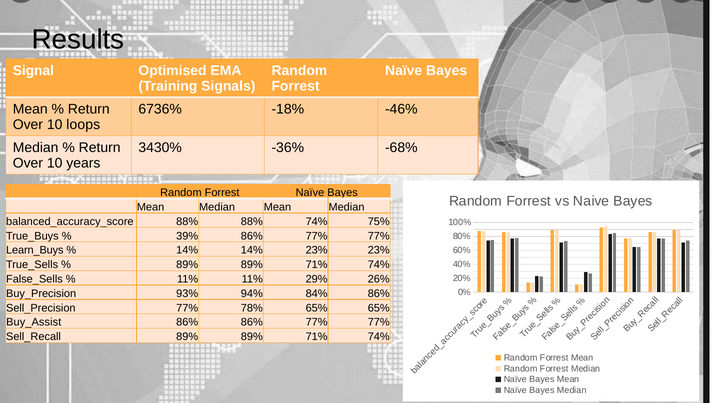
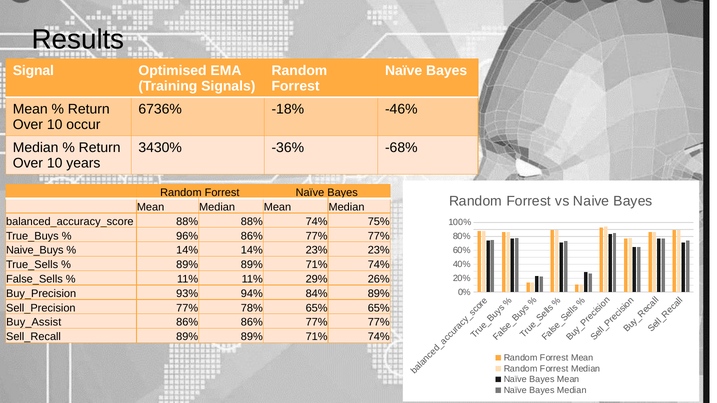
loops: loops -> occur
39%: 39% -> 96%
Learn_Buys: Learn_Buys -> Naive_Buys
84% 86%: 86% -> 89%
